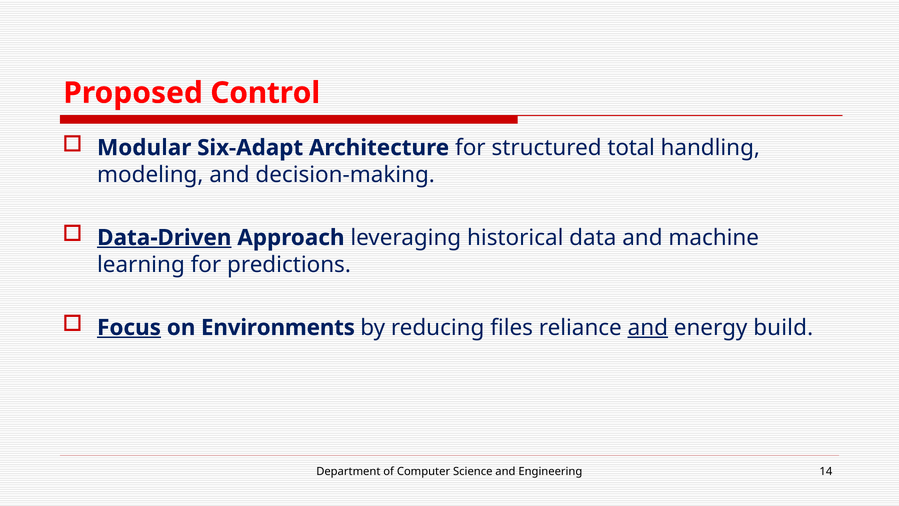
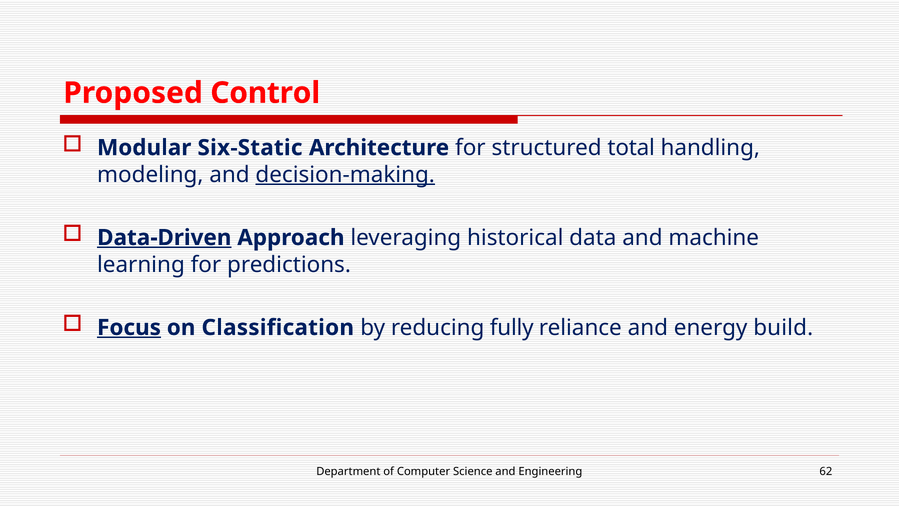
Six-Adapt: Six-Adapt -> Six-Static
decision-making underline: none -> present
Environments: Environments -> Classification
files: files -> fully
and at (648, 327) underline: present -> none
14: 14 -> 62
